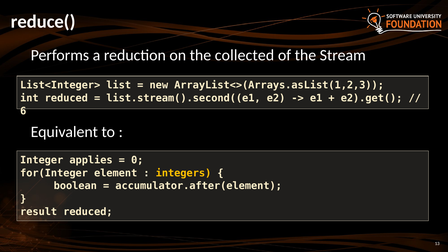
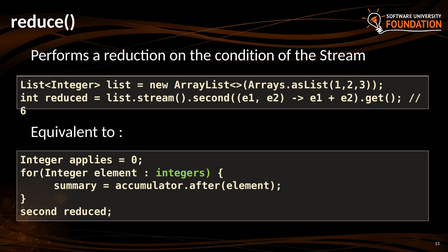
collected: collected -> condition
integers colour: yellow -> light green
boolean: boolean -> summary
result: result -> second
